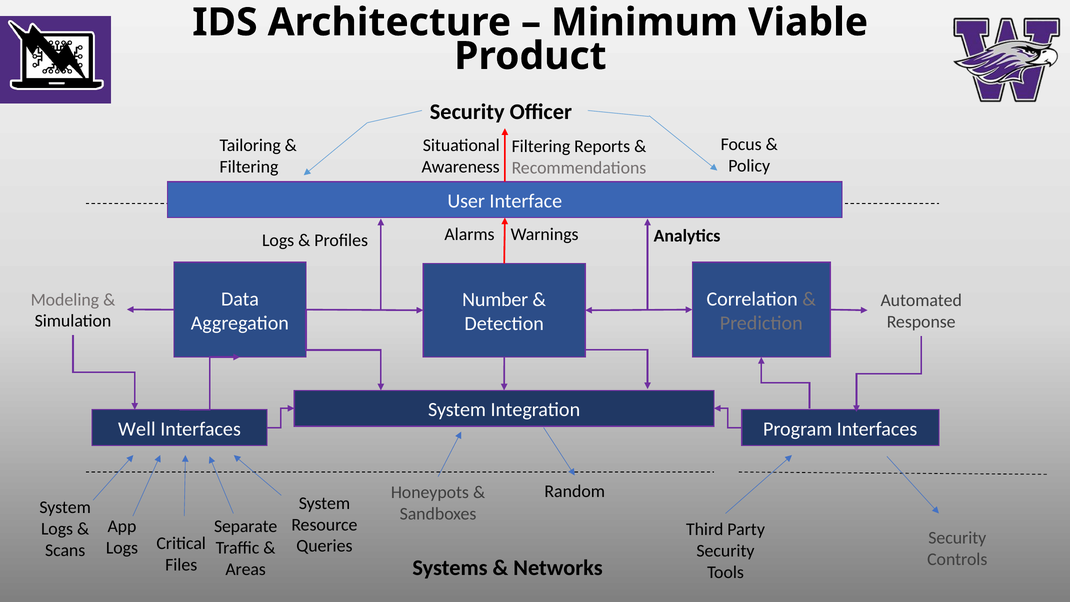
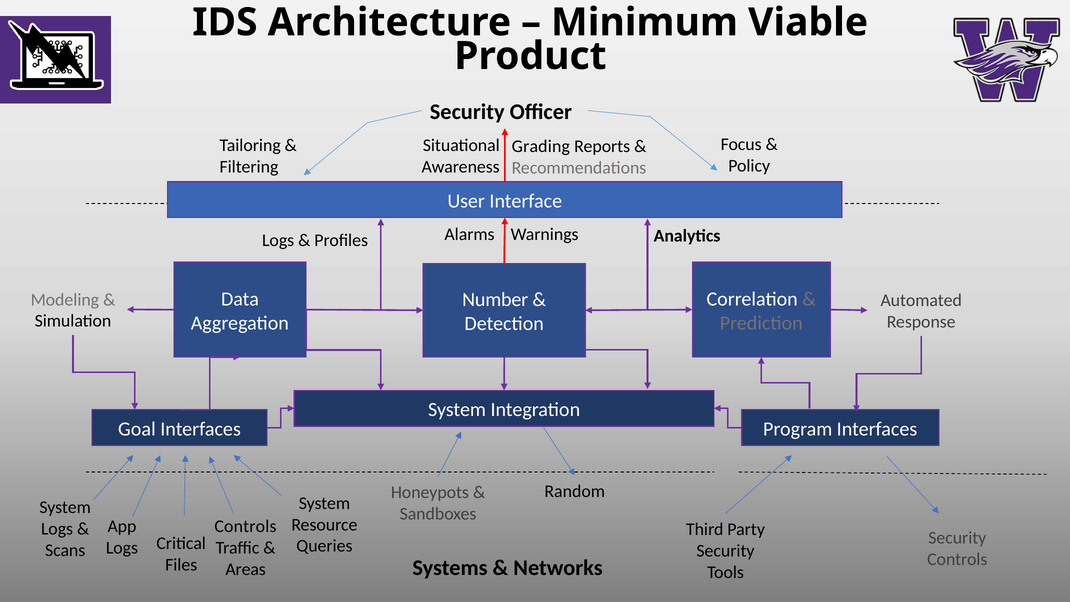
Filtering at (541, 147): Filtering -> Grading
Well: Well -> Goal
Separate at (246, 526): Separate -> Controls
